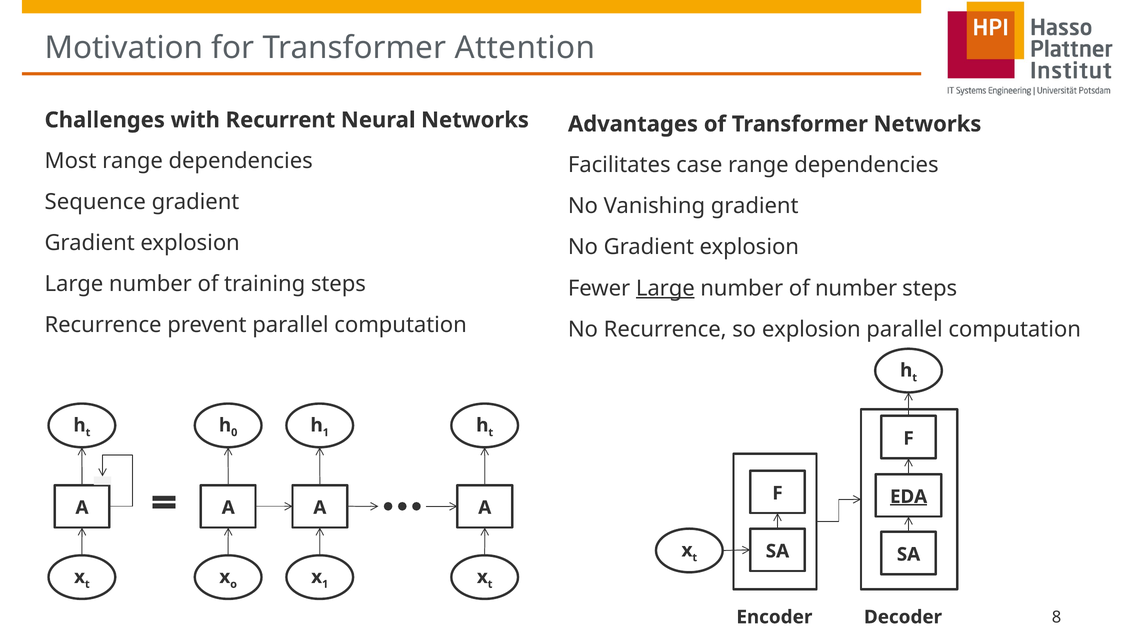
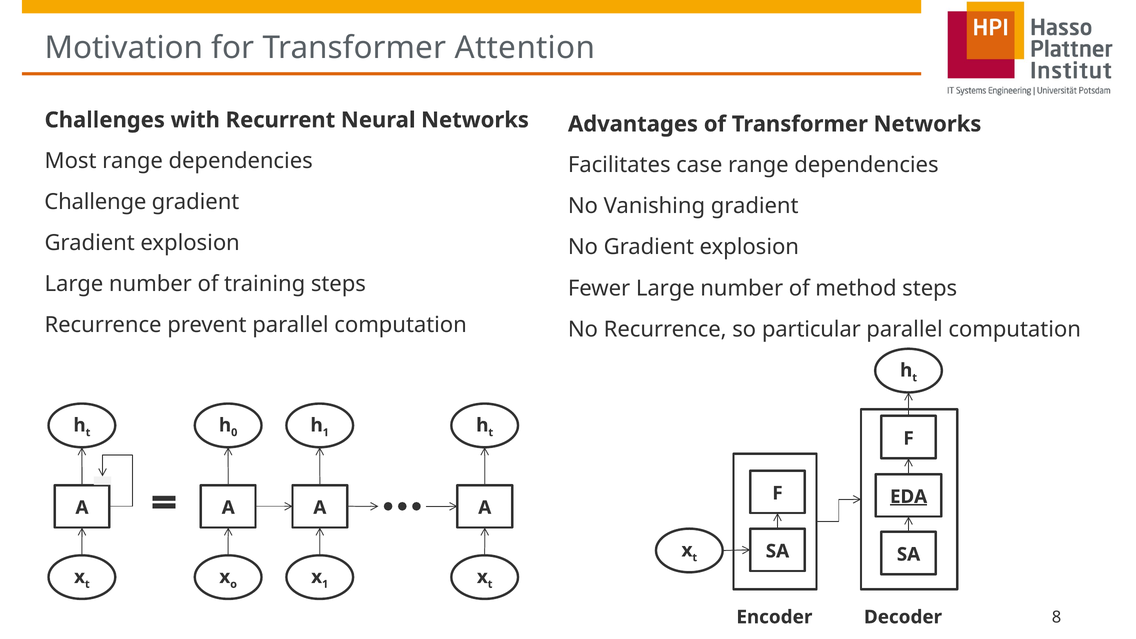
Sequence: Sequence -> Challenge
Large at (665, 288) underline: present -> none
of number: number -> method
so explosion: explosion -> particular
